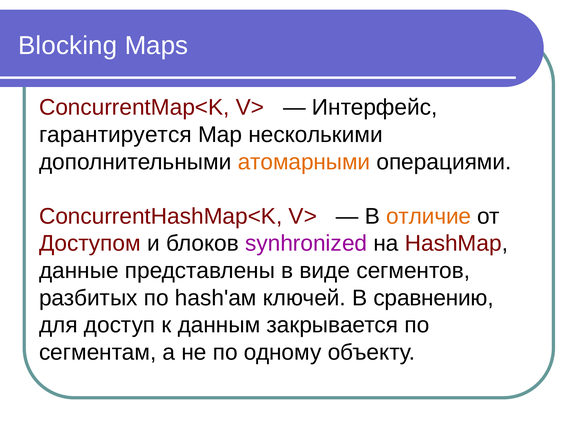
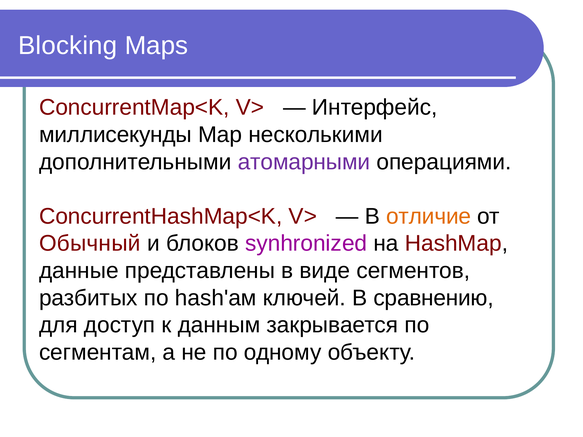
гарантируется: гарантируется -> миллисекунды
атомарными colour: orange -> purple
Доступом: Доступом -> Обычный
